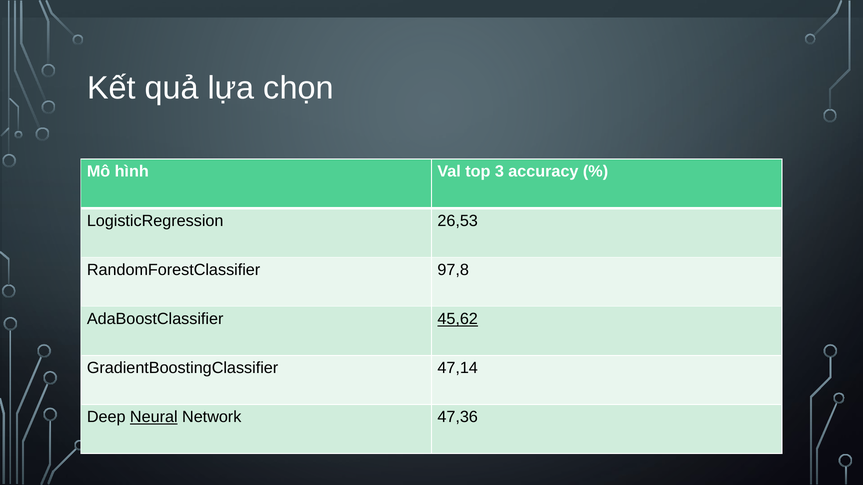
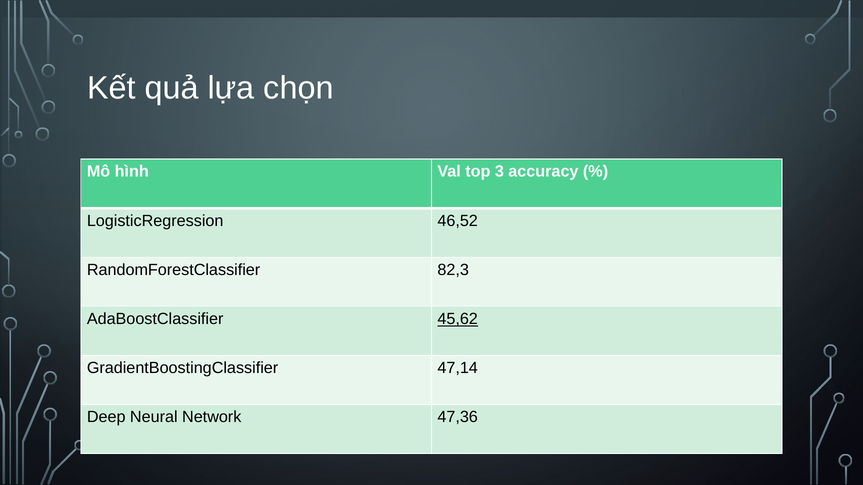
26,53: 26,53 -> 46,52
97,8: 97,8 -> 82,3
Neural underline: present -> none
